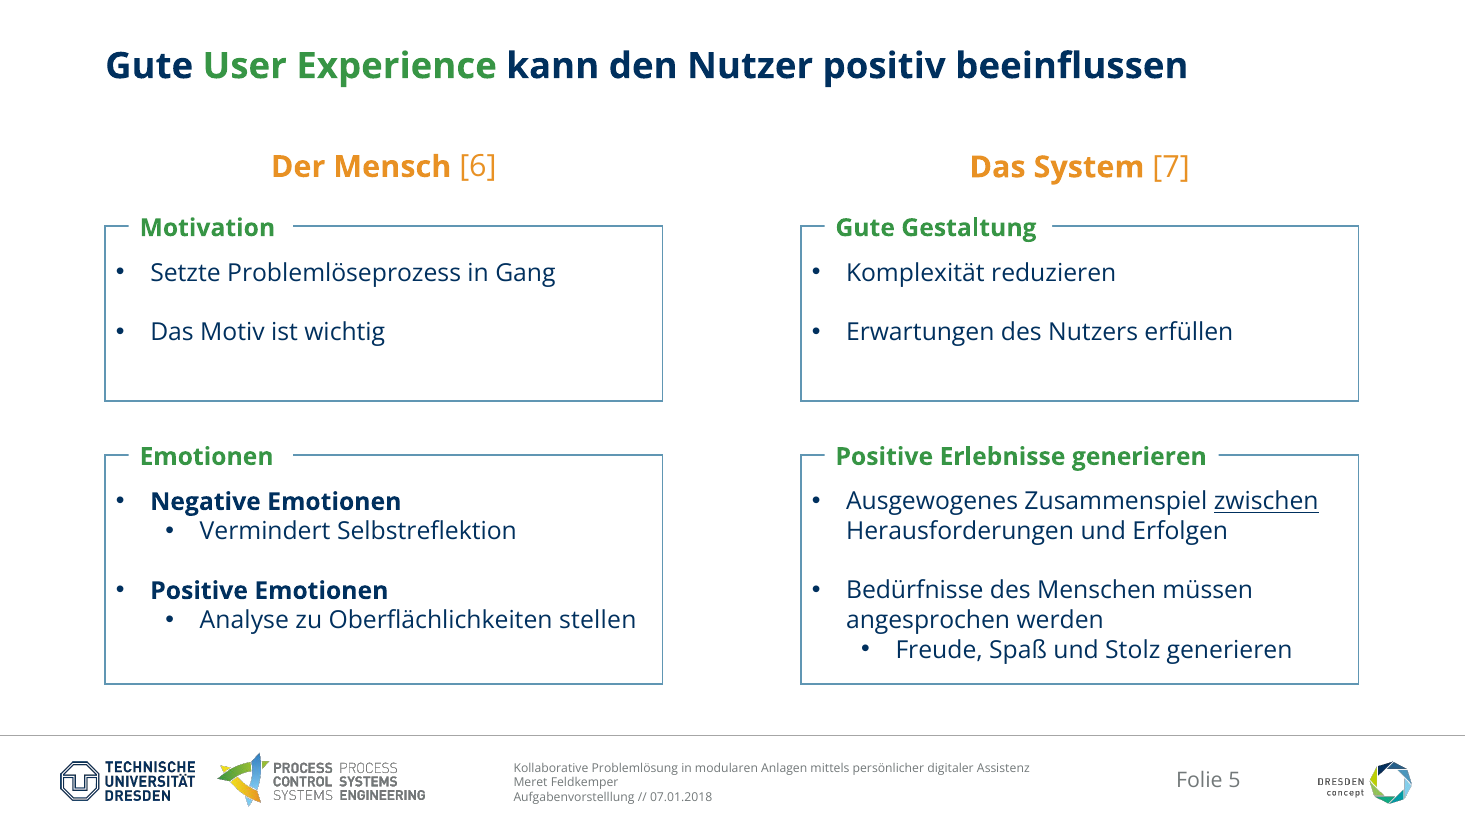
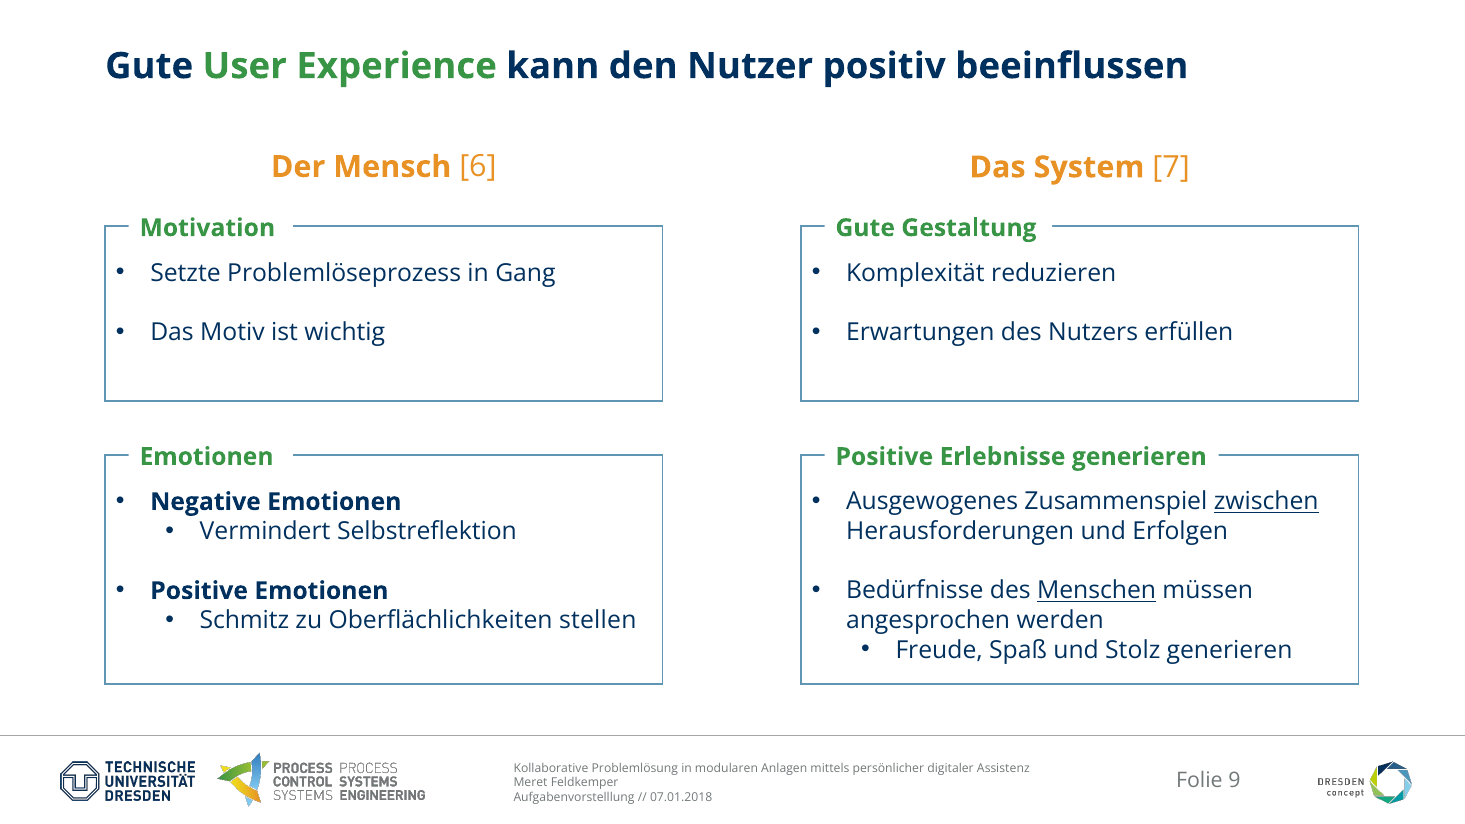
Menschen underline: none -> present
Analyse: Analyse -> Schmitz
5: 5 -> 9
